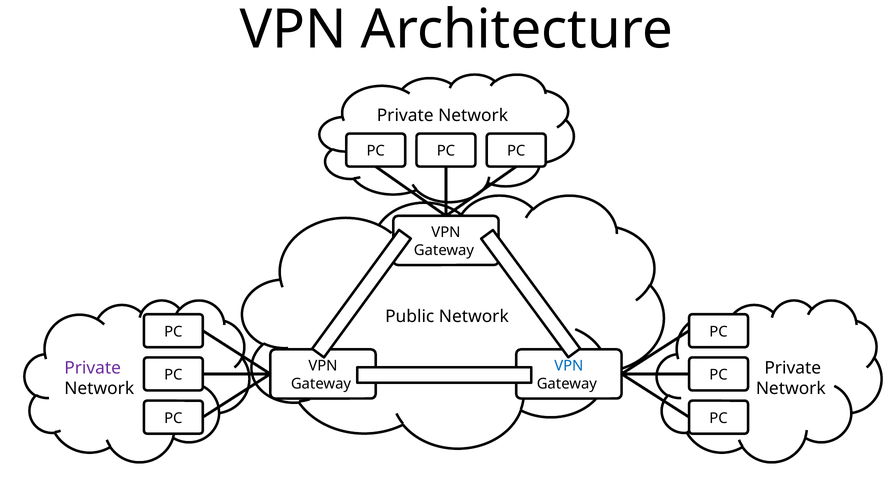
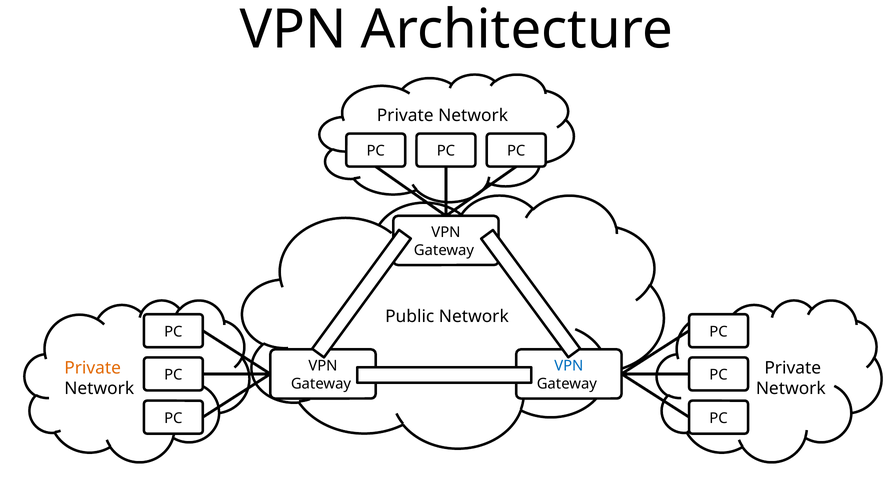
Private at (93, 368) colour: purple -> orange
